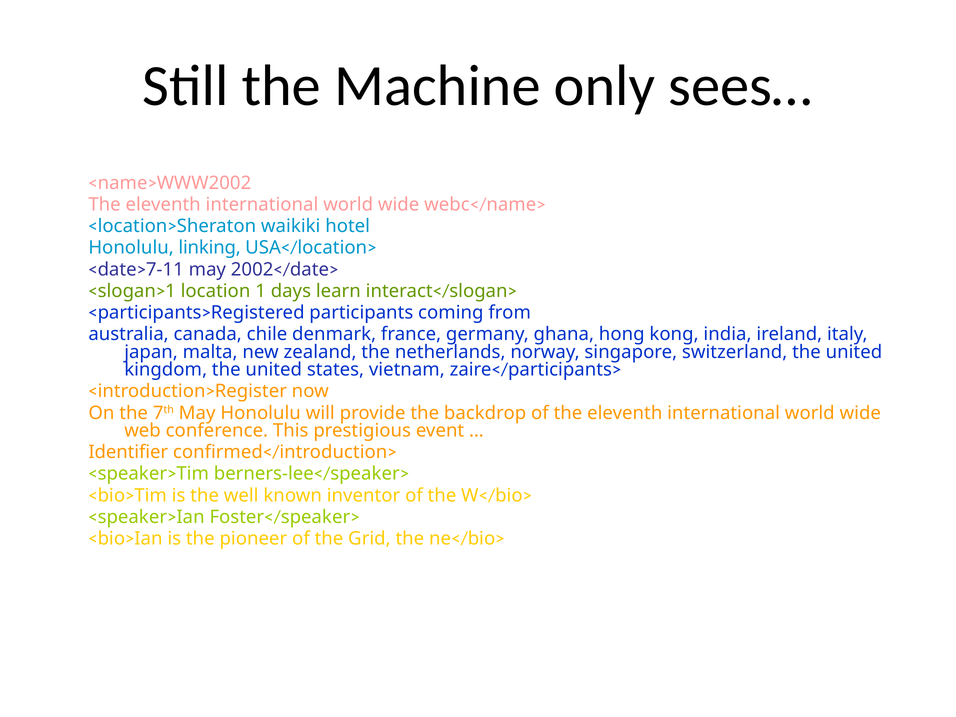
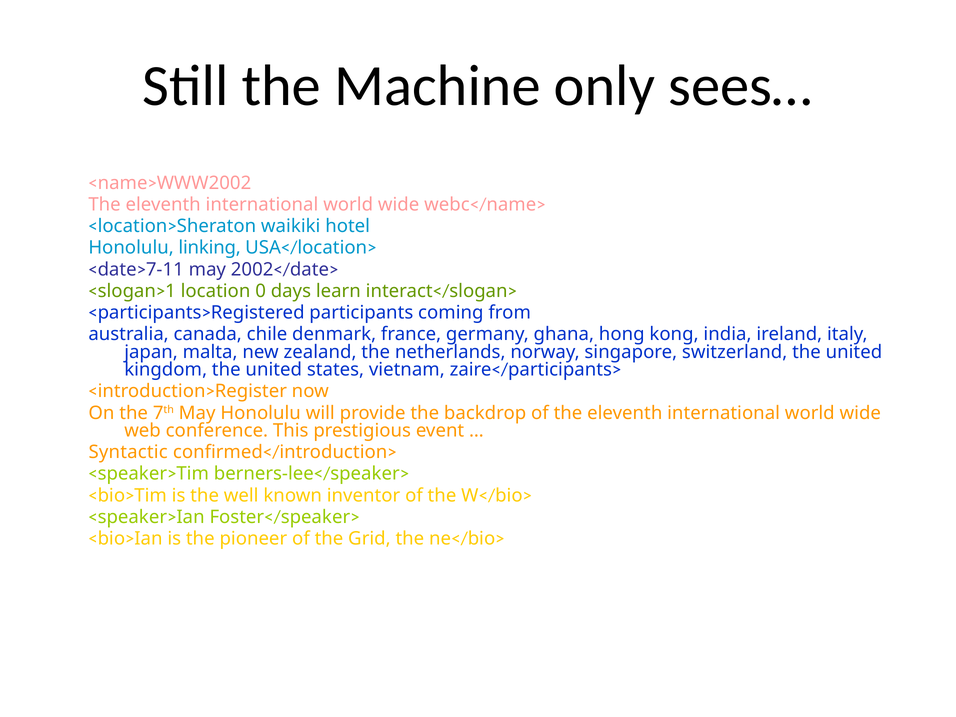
1: 1 -> 0
Identifier: Identifier -> Syntactic
